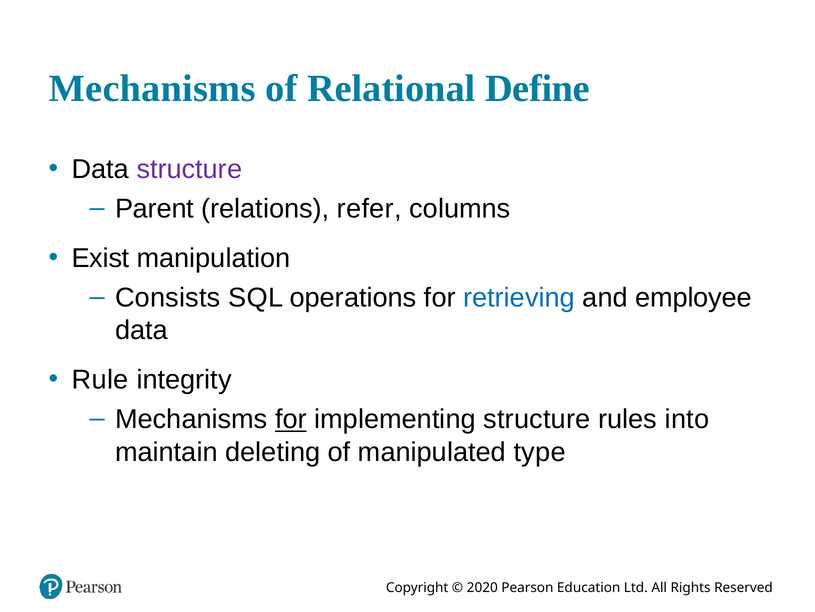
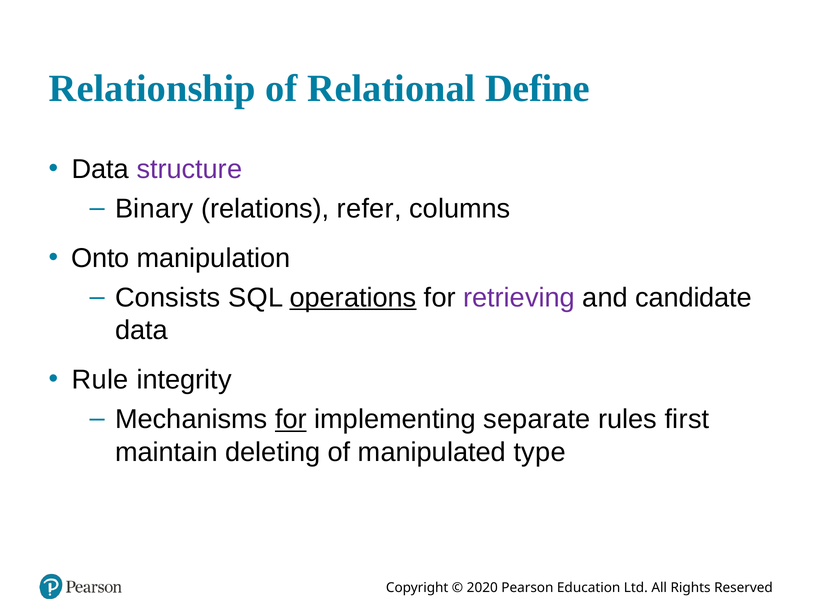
Mechanisms at (152, 88): Mechanisms -> Relationship
Parent: Parent -> Binary
Exist: Exist -> Onto
operations underline: none -> present
retrieving colour: blue -> purple
employee: employee -> candidate
implementing structure: structure -> separate
into: into -> first
